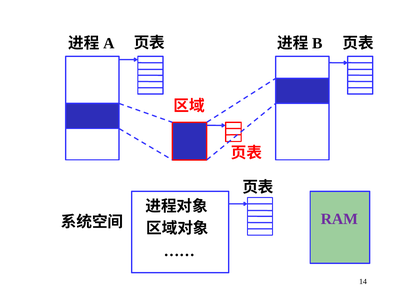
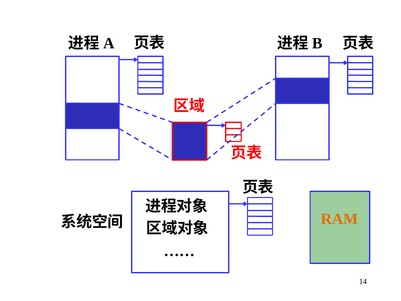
RAM colour: purple -> orange
